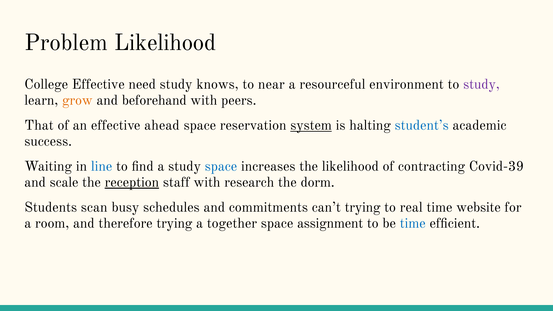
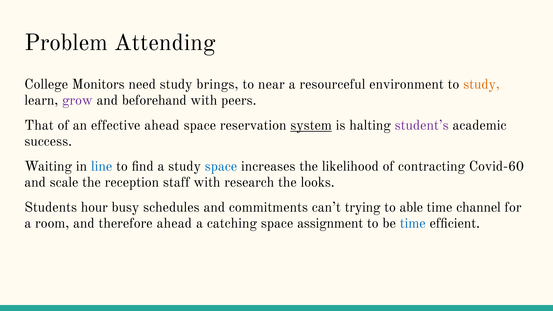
Problem Likelihood: Likelihood -> Attending
College Effective: Effective -> Monitors
knows: knows -> brings
study at (481, 84) colour: purple -> orange
grow colour: orange -> purple
student’s colour: blue -> purple
Covid-39: Covid-39 -> Covid-60
reception underline: present -> none
dorm: dorm -> looks
scan: scan -> hour
real: real -> able
website: website -> channel
therefore trying: trying -> ahead
together: together -> catching
